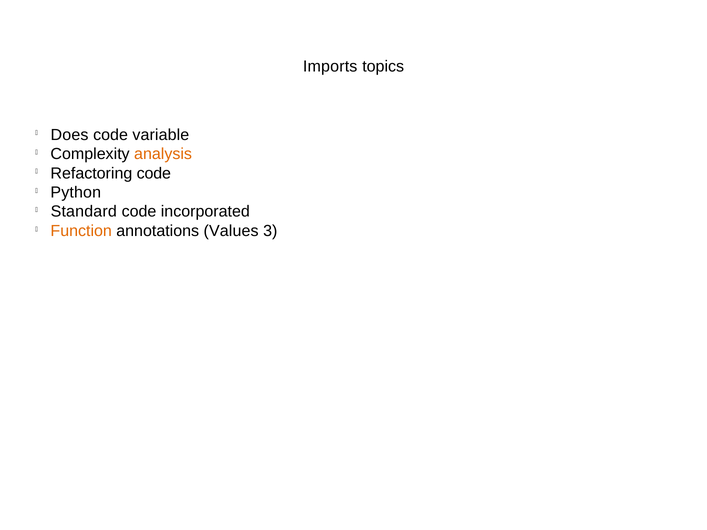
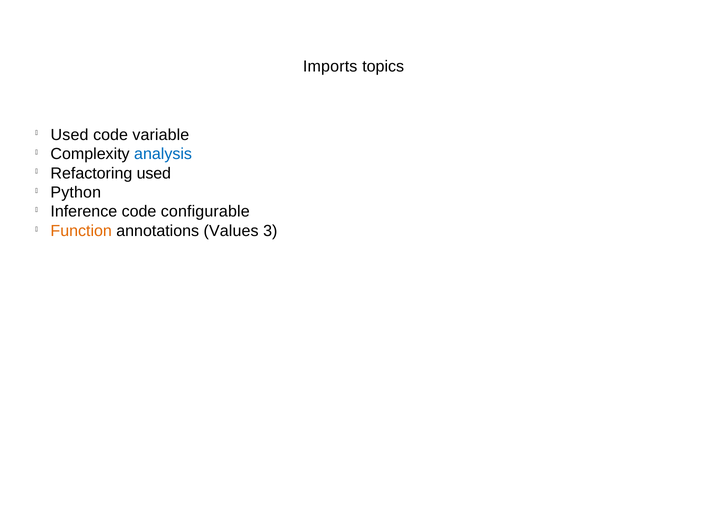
Does at (70, 135): Does -> Used
analysis colour: orange -> blue
Refactoring code: code -> used
Standard: Standard -> Inference
incorporated: incorporated -> configurable
